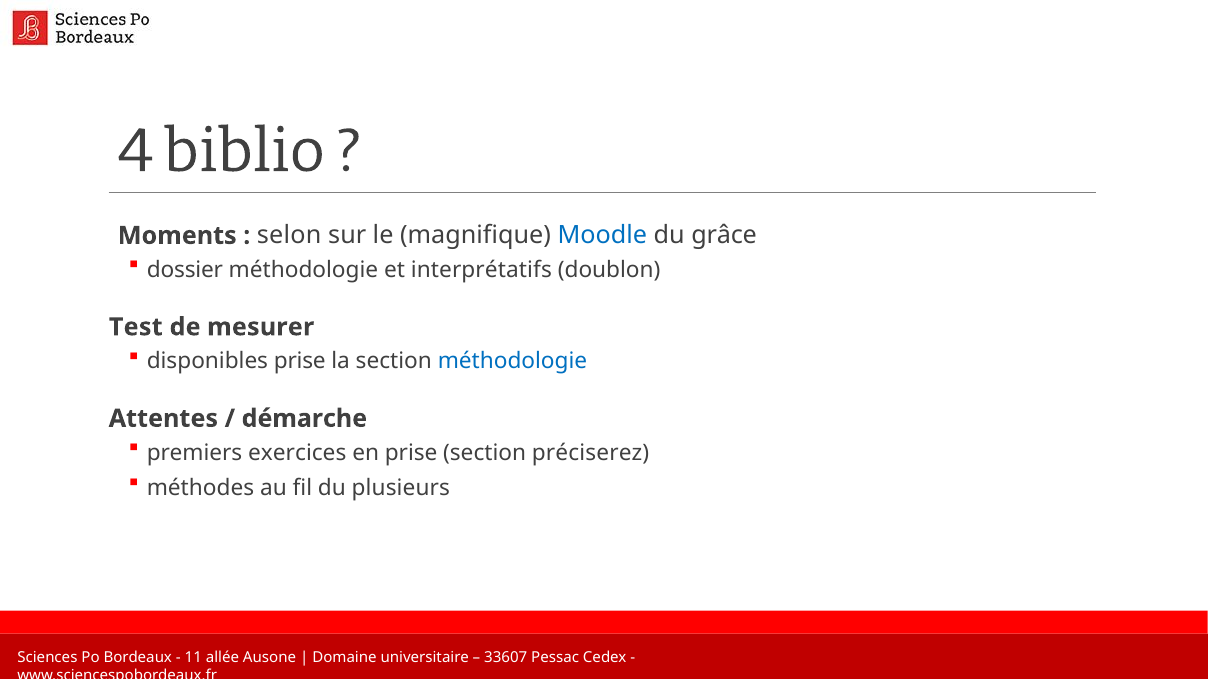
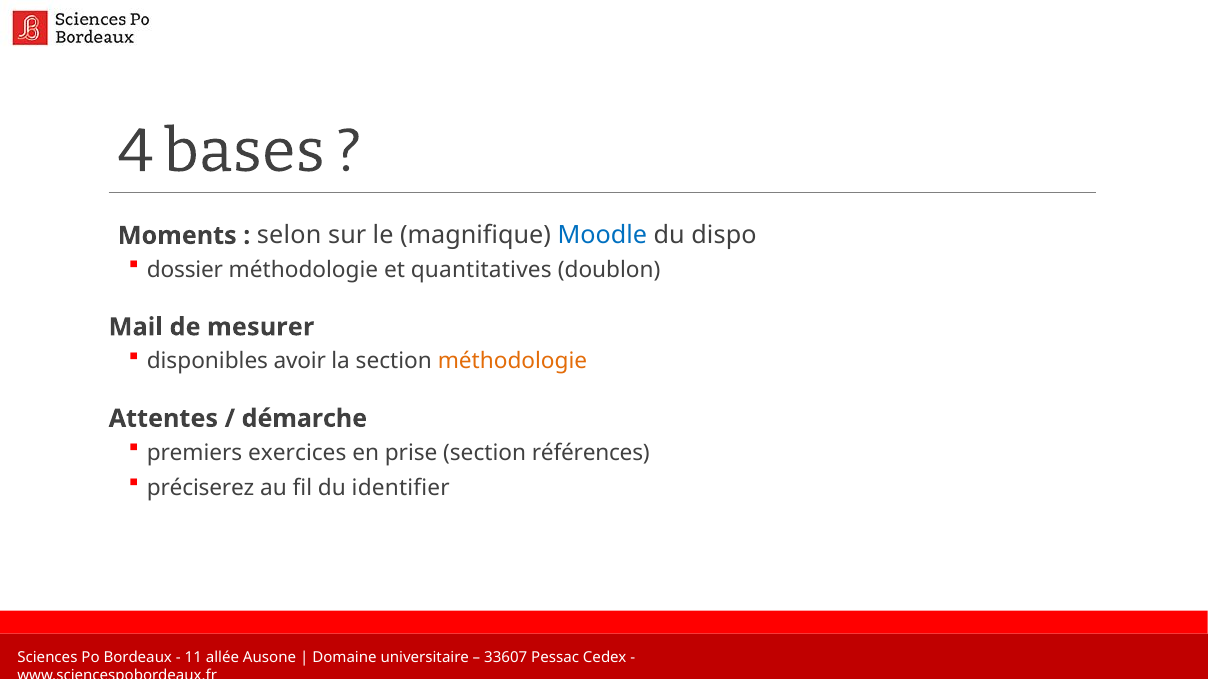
biblio: biblio -> bases
grâce: grâce -> dispo
interprétatifs: interprétatifs -> quantitatives
Test: Test -> Mail
disponibles prise: prise -> avoir
méthodologie at (512, 362) colour: blue -> orange
préciserez: préciserez -> références
méthodes: méthodes -> préciserez
plusieurs: plusieurs -> identifier
